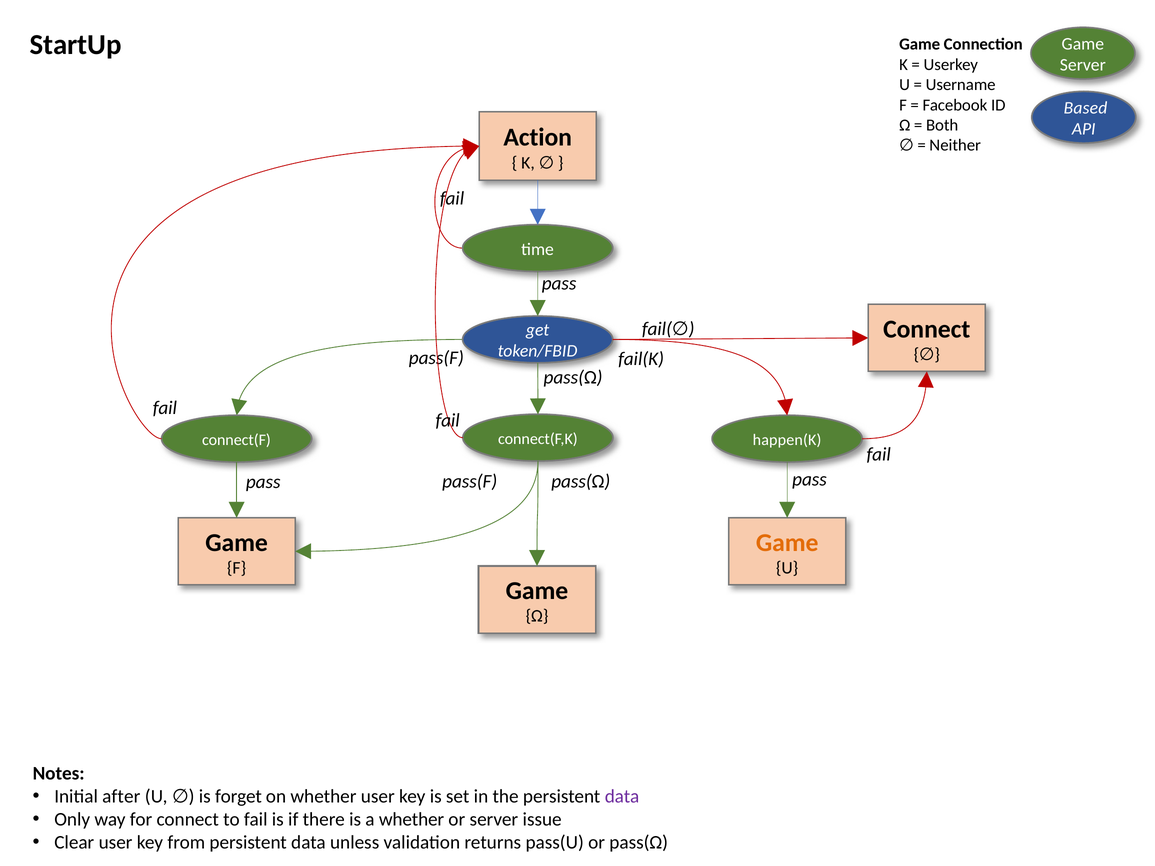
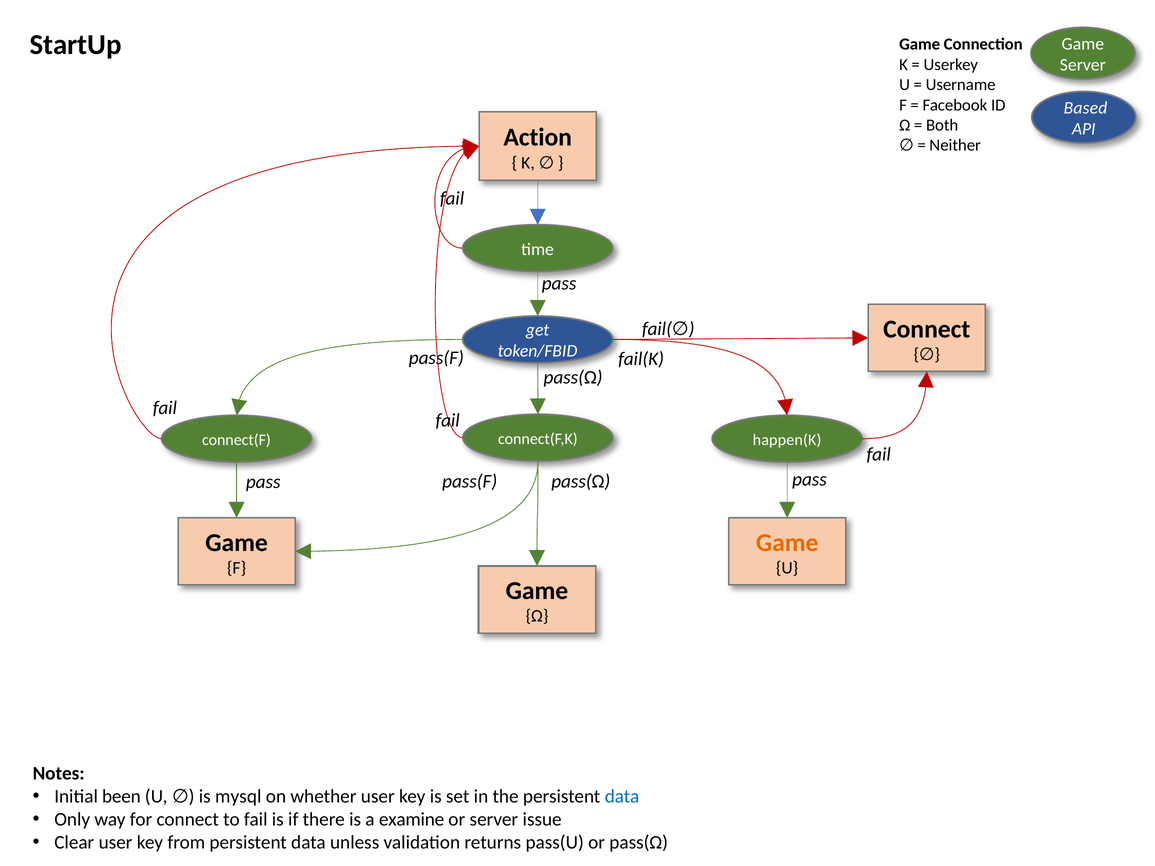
after: after -> been
forget: forget -> mysql
data at (622, 797) colour: purple -> blue
a whether: whether -> examine
